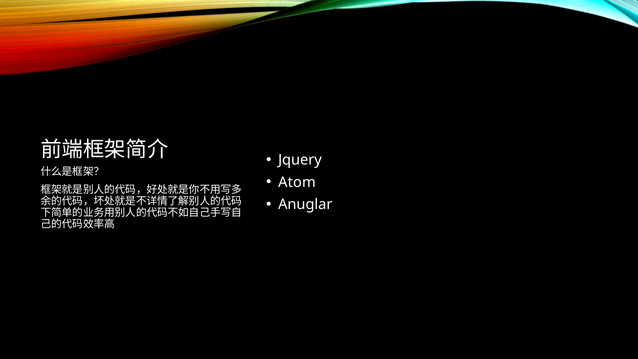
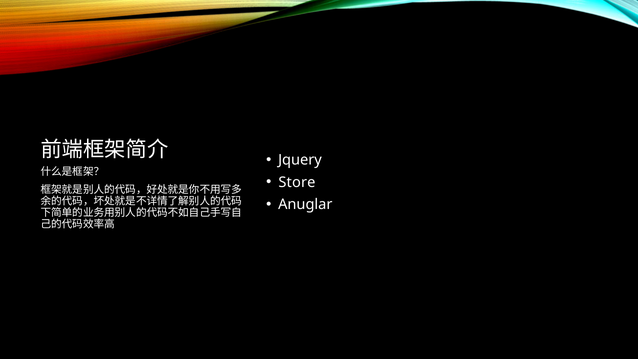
Atom: Atom -> Store
